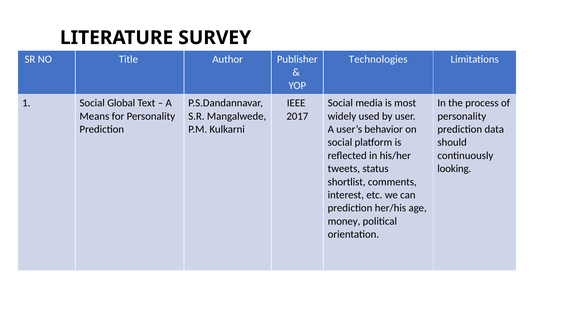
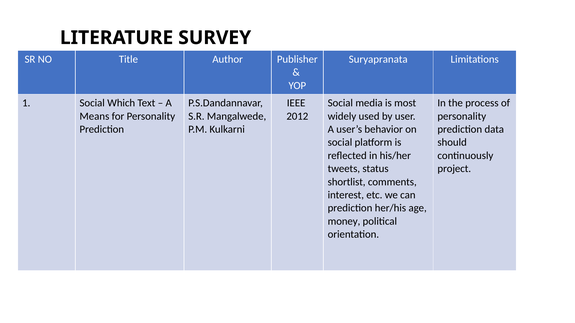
Technologies: Technologies -> Suryapranata
Global: Global -> Which
2017: 2017 -> 2012
looking: looking -> project
